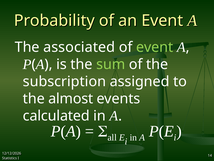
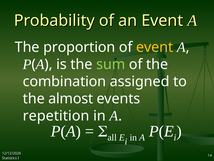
associated: associated -> proportion
event at (155, 47) colour: light green -> yellow
subscription: subscription -> combination
calculated: calculated -> repetition
